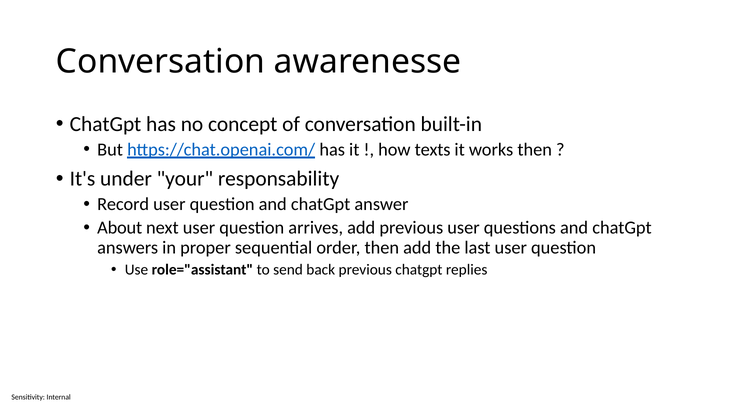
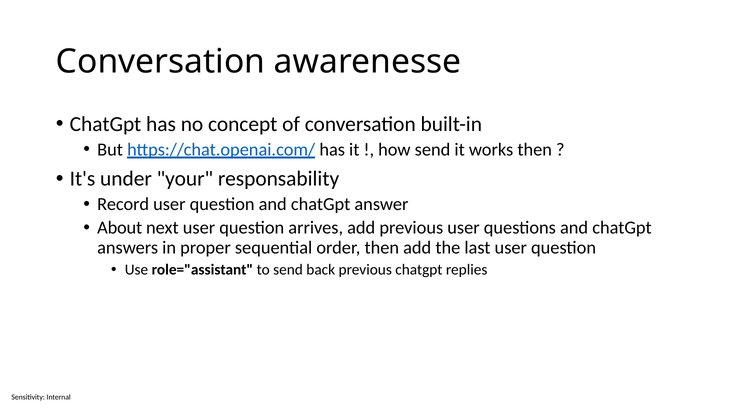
how texts: texts -> send
